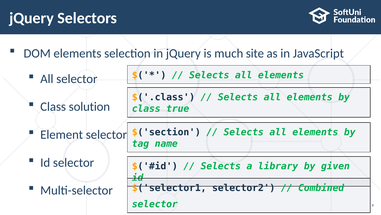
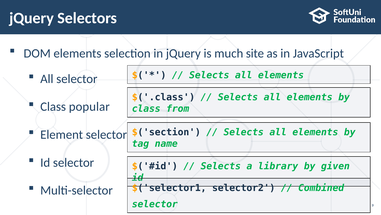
solution: solution -> popular
true: true -> from
